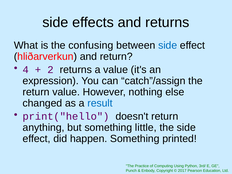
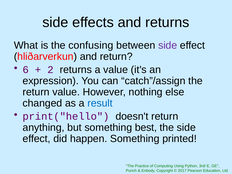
side at (168, 45) colour: blue -> purple
4: 4 -> 6
little: little -> best
